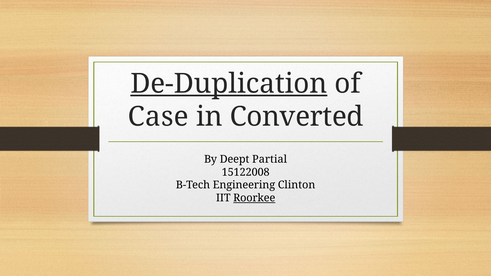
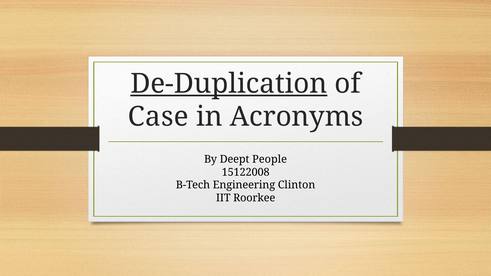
Converted: Converted -> Acronyms
Partial: Partial -> People
Roorkee underline: present -> none
